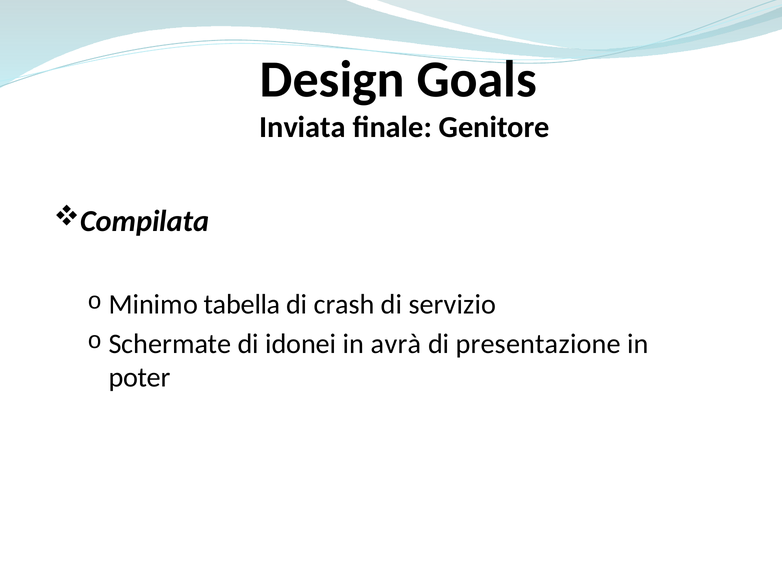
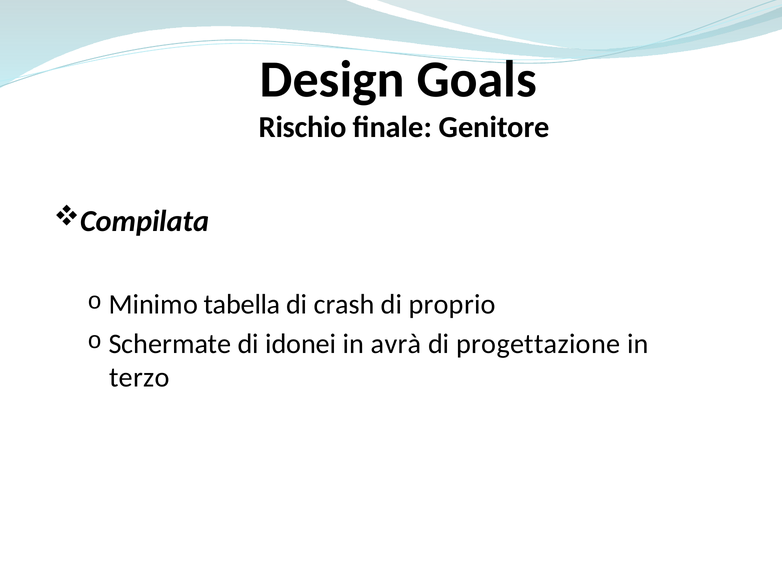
Inviata: Inviata -> Rischio
servizio: servizio -> proprio
presentazione: presentazione -> progettazione
poter: poter -> terzo
